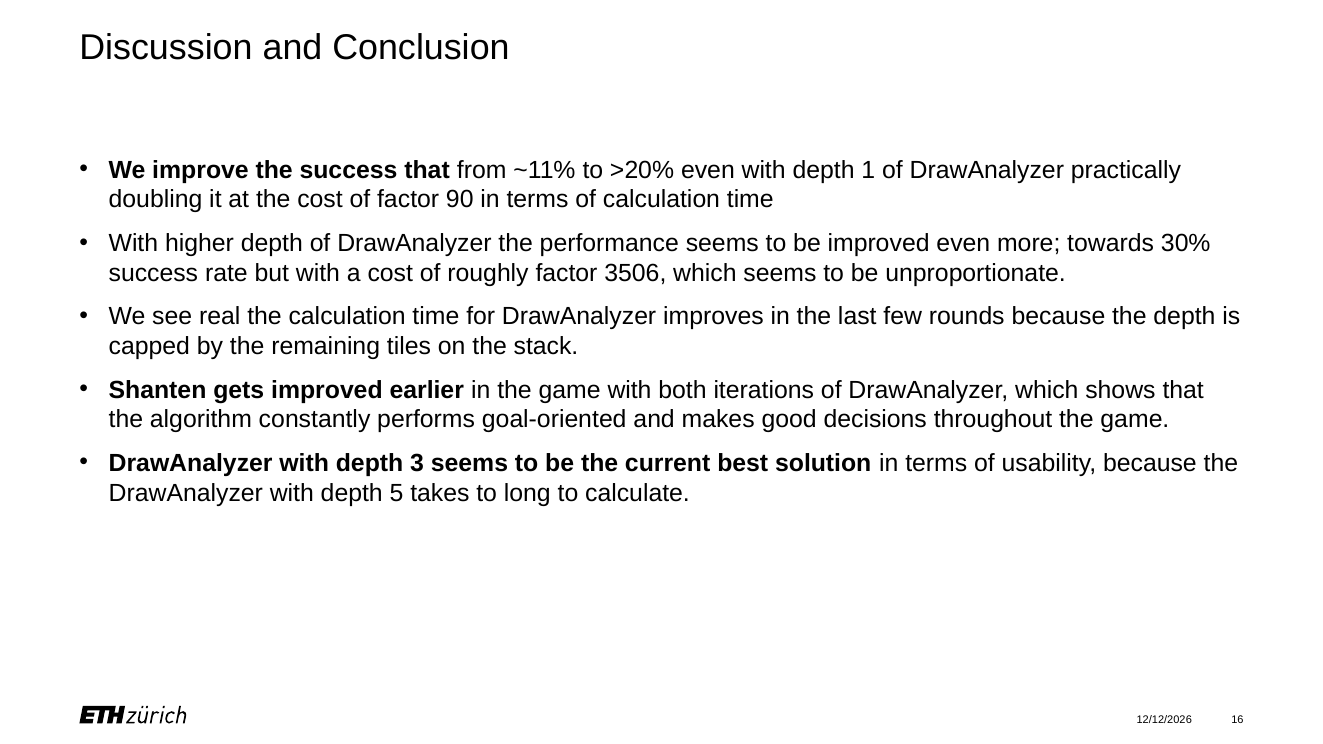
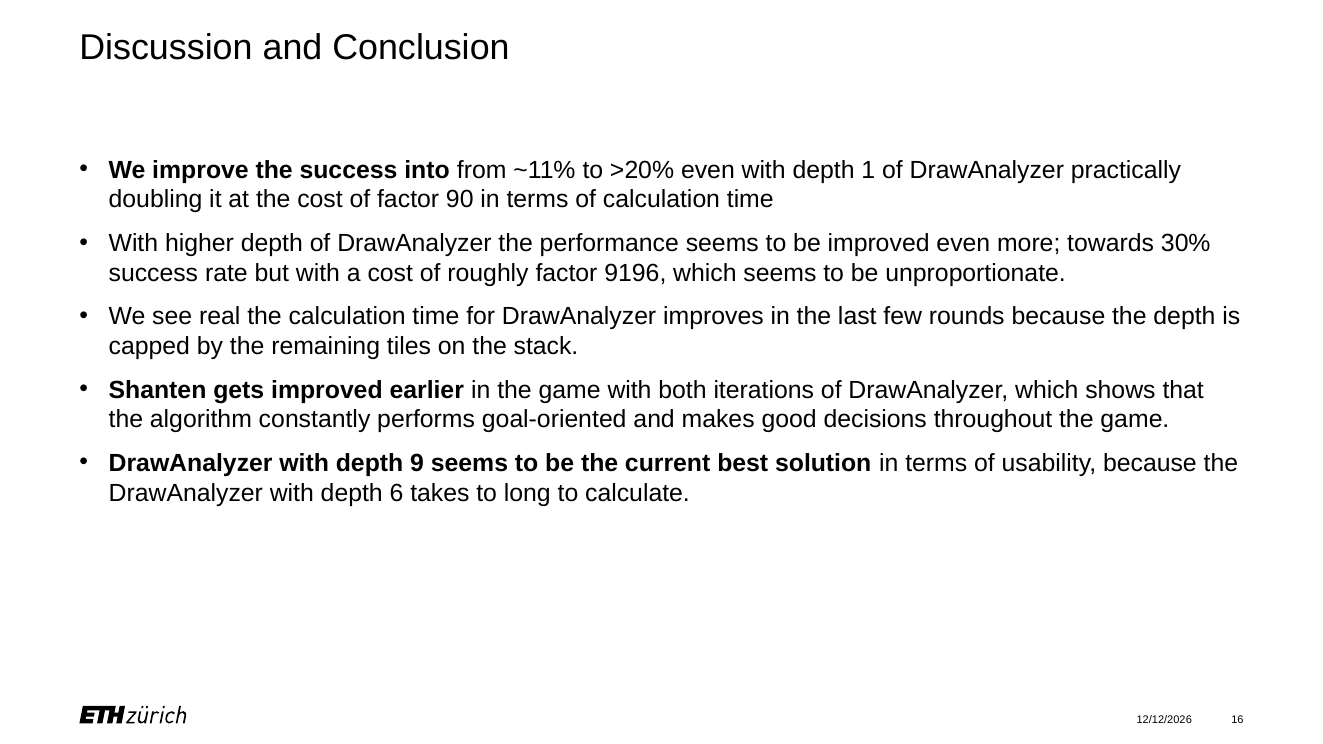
success that: that -> into
3506: 3506 -> 9196
3: 3 -> 9
5: 5 -> 6
